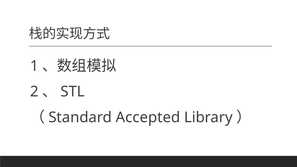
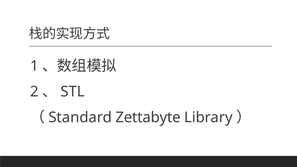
Accepted: Accepted -> Zettabyte
